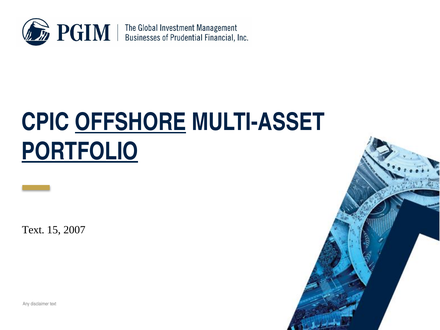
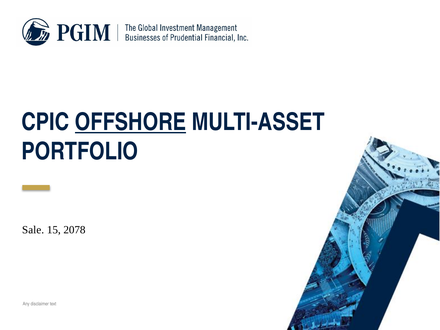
PORTFOLIO underline: present -> none
Text at (33, 230): Text -> Sale
2007: 2007 -> 2078
